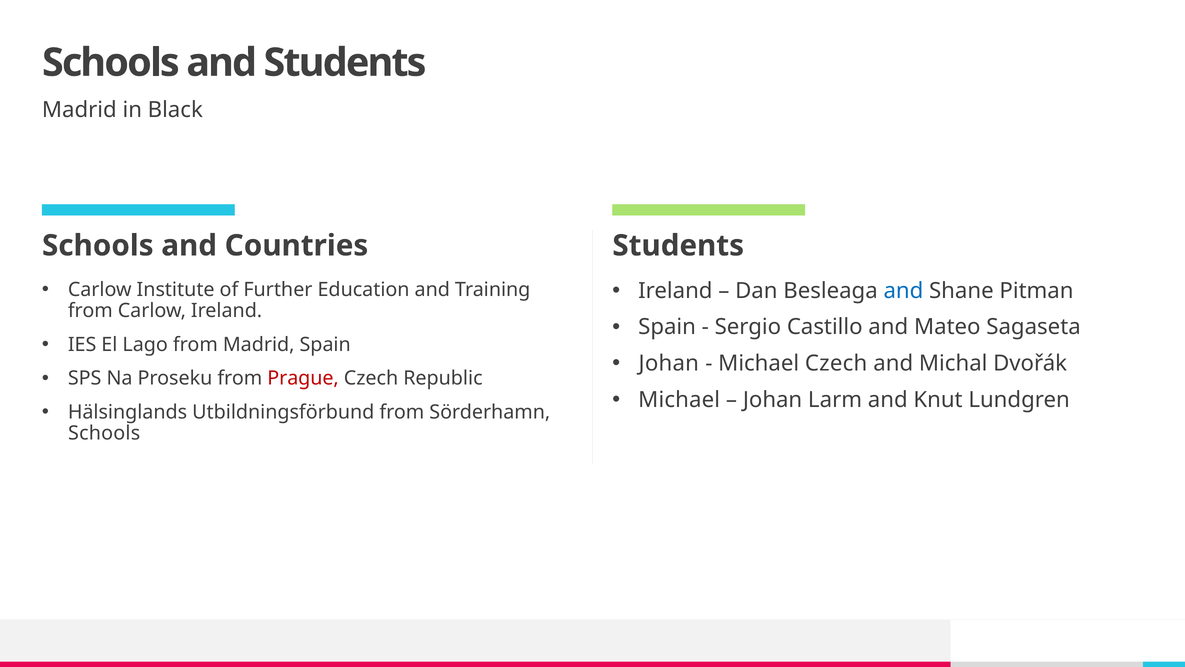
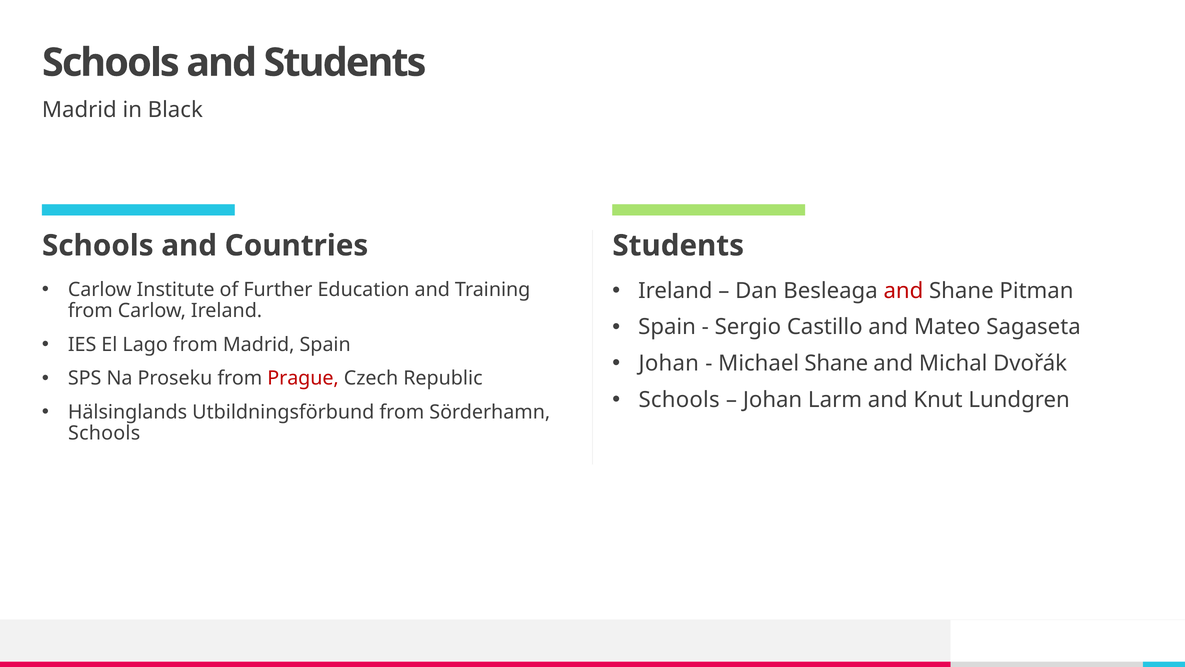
and at (903, 291) colour: blue -> red
Michael Czech: Czech -> Shane
Michael at (679, 400): Michael -> Schools
